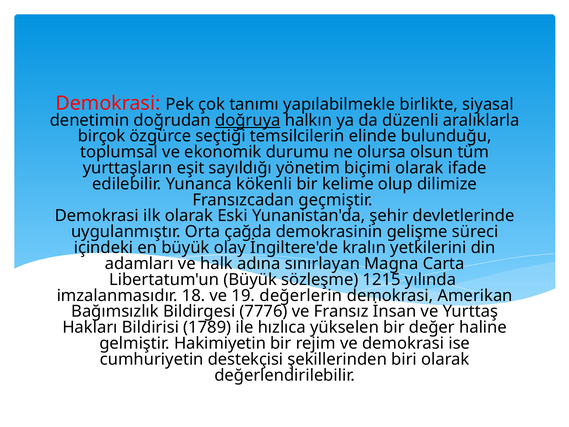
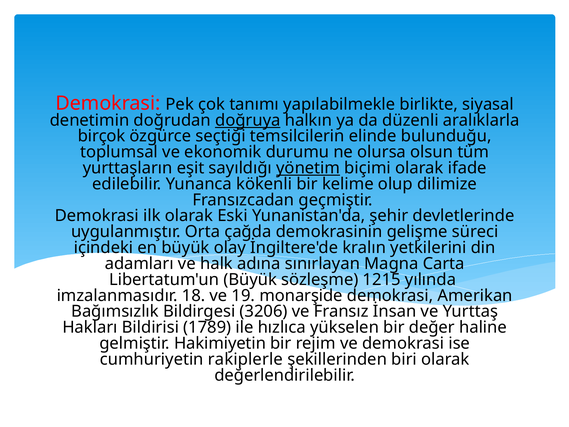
yönetim underline: none -> present
değerlerin: değerlerin -> monarşide
7776: 7776 -> 3206
destekçisi: destekçisi -> rakiplerle
